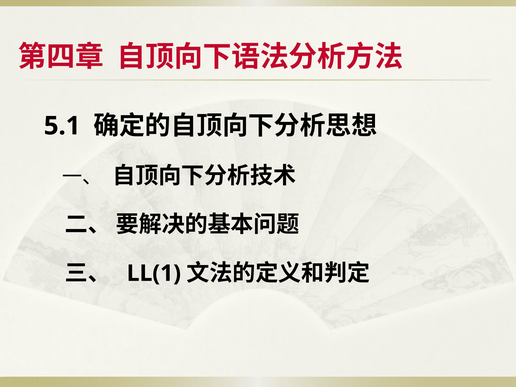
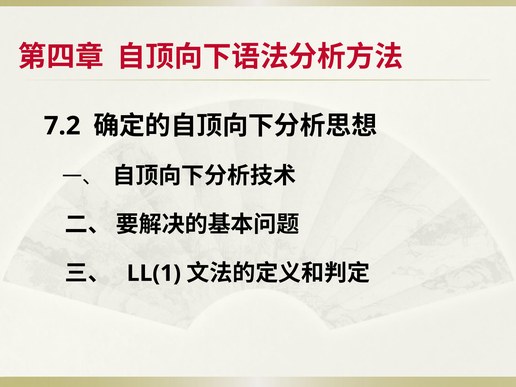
5.1: 5.1 -> 7.2
